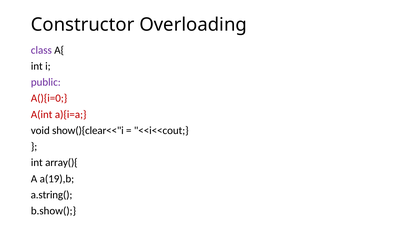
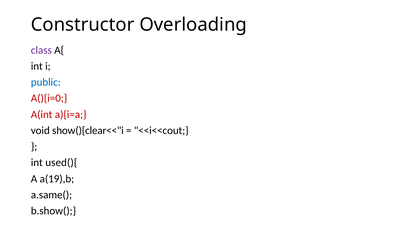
public colour: purple -> blue
array(){: array(){ -> used(){
a.string(: a.string( -> a.same(
